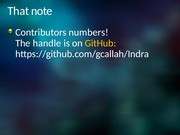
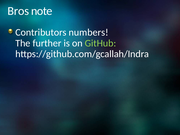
That: That -> Bros
handle: handle -> further
GitHub colour: yellow -> light green
